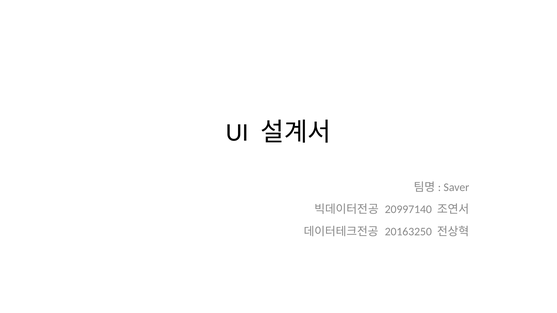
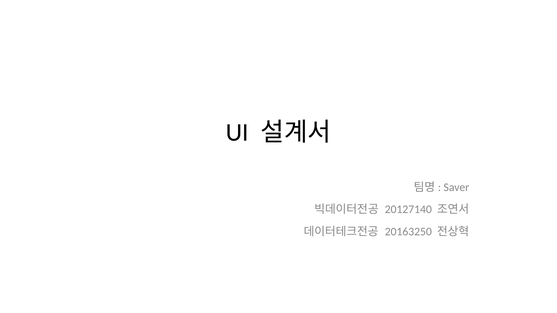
20997140: 20997140 -> 20127140
